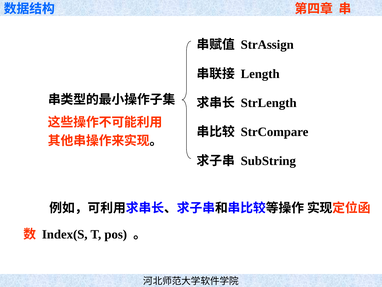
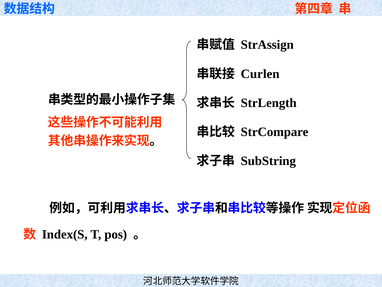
Length: Length -> Curlen
